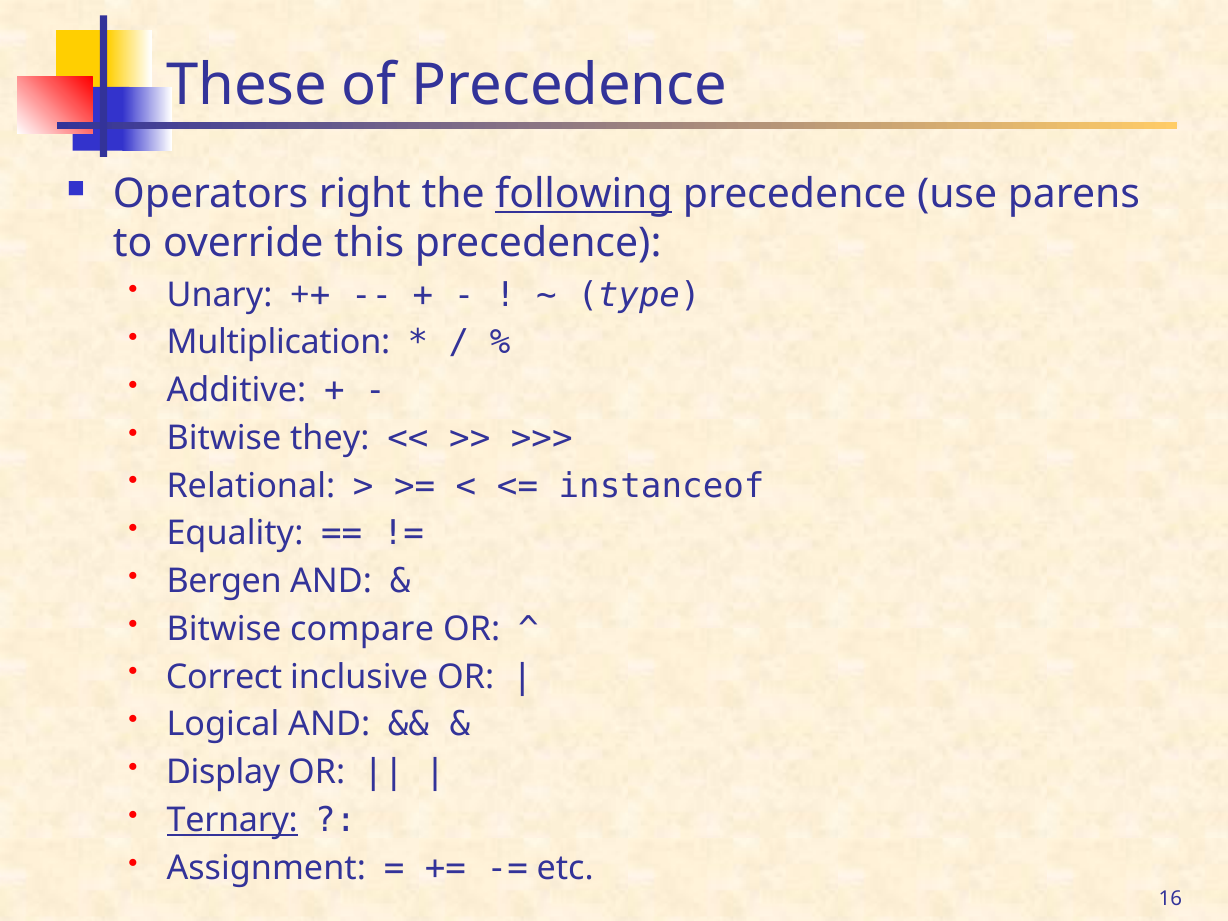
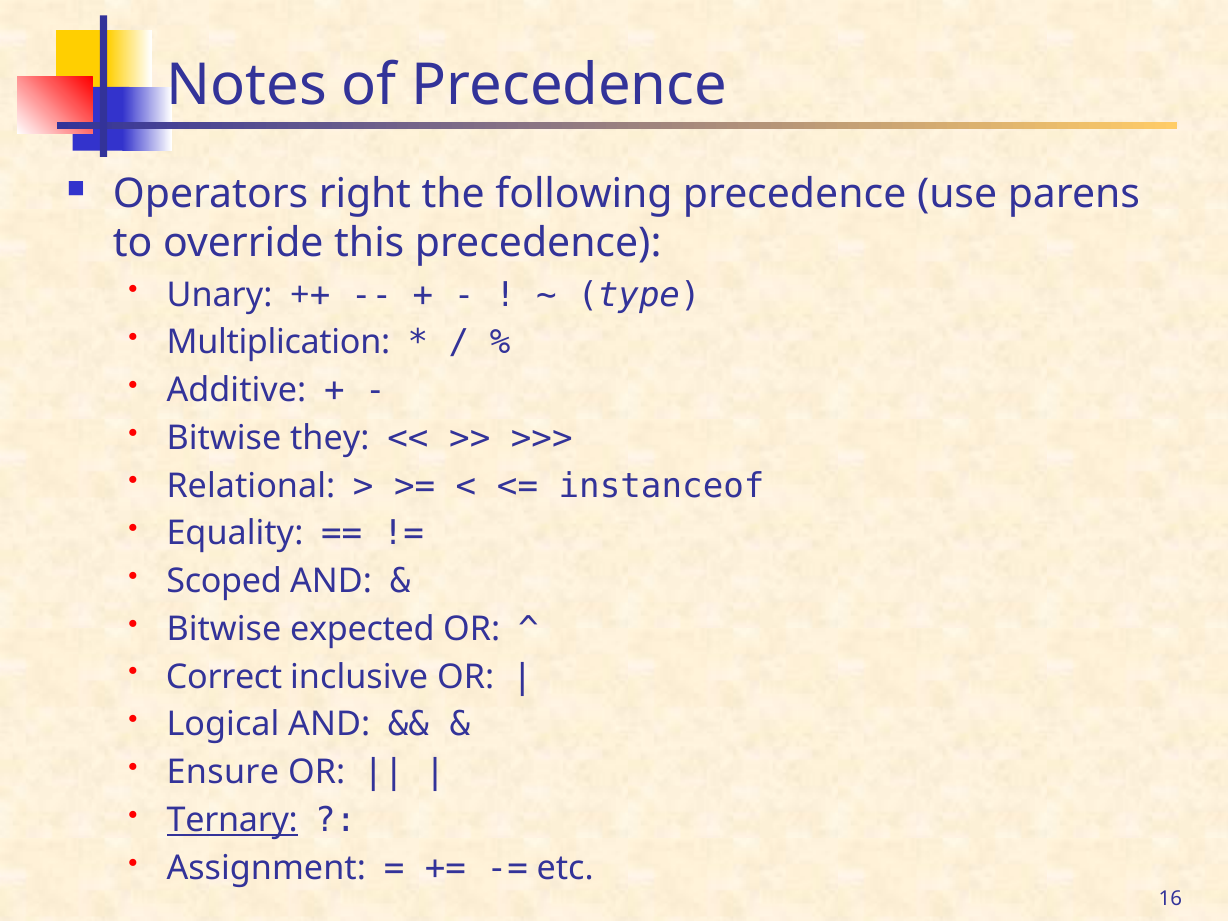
These: These -> Notes
following underline: present -> none
Bergen: Bergen -> Scoped
compare: compare -> expected
Display: Display -> Ensure
